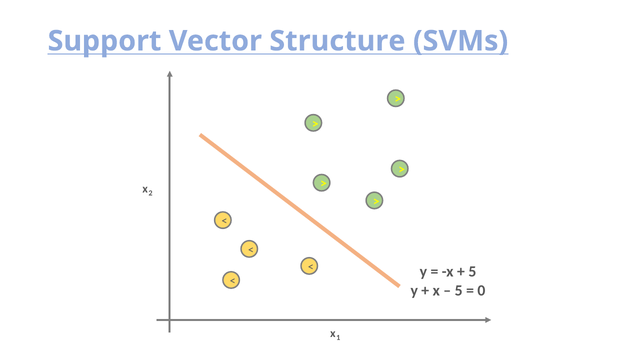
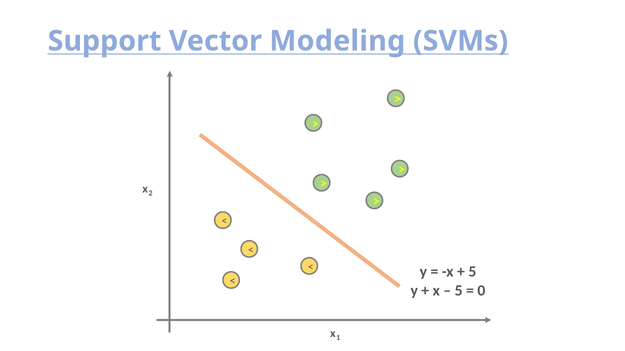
Structure: Structure -> Modeling
